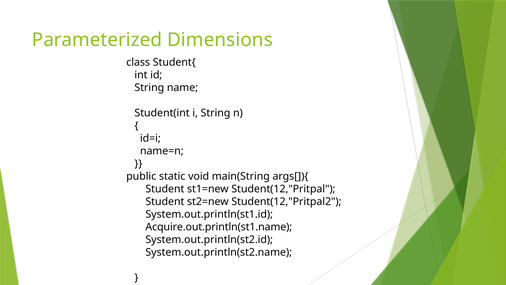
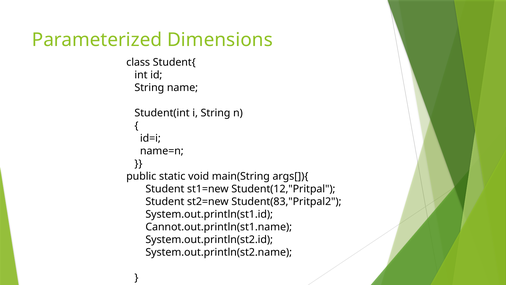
Student(12,"Pritpal2: Student(12,"Pritpal2 -> Student(83,"Pritpal2
Acquire.out.println(st1.name: Acquire.out.println(st1.name -> Cannot.out.println(st1.name
